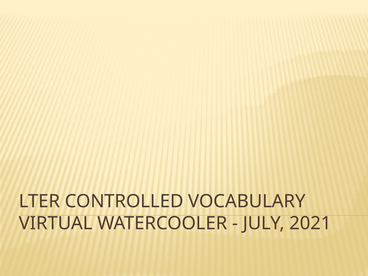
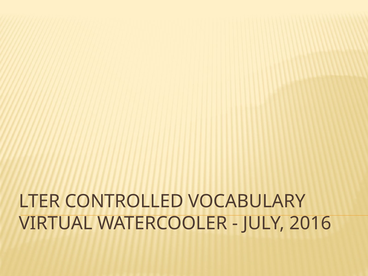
2021: 2021 -> 2016
